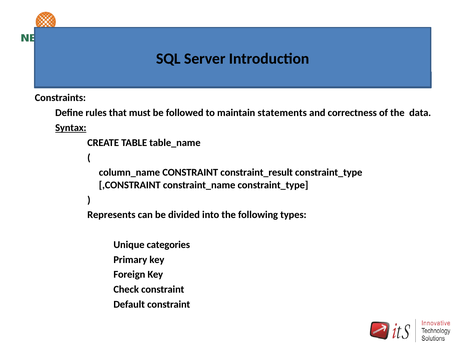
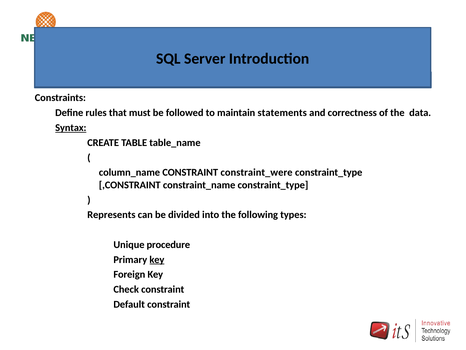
constraint_result: constraint_result -> constraint_were
categories: categories -> procedure
key at (157, 259) underline: none -> present
